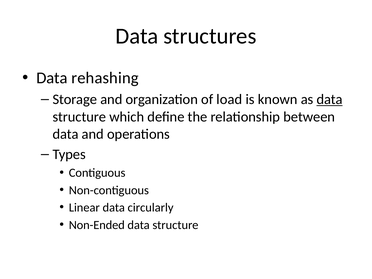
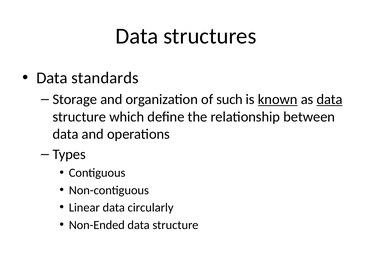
rehashing: rehashing -> standards
load: load -> such
known underline: none -> present
